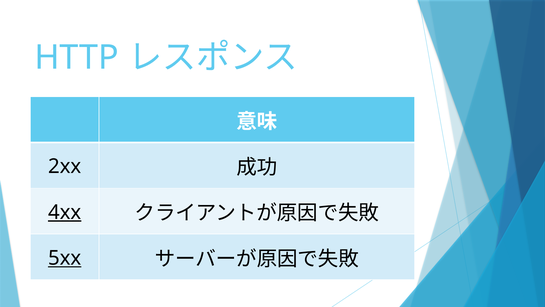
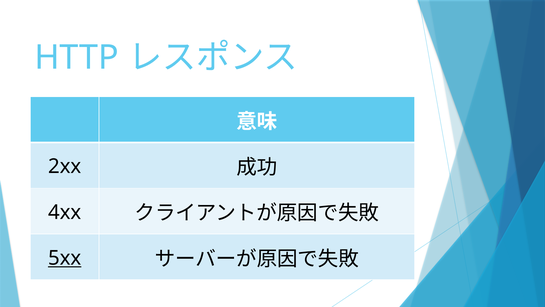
4xx underline: present -> none
